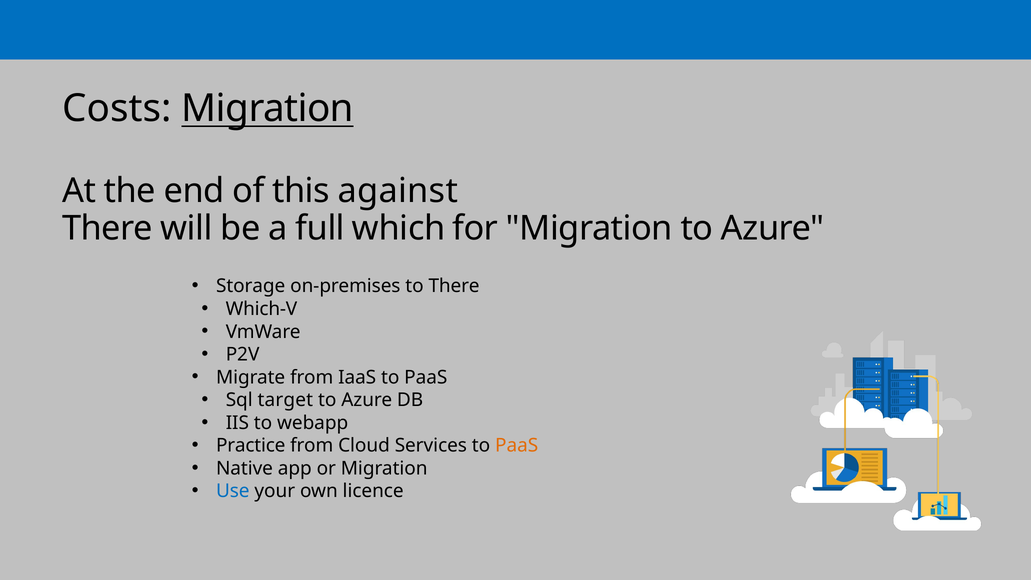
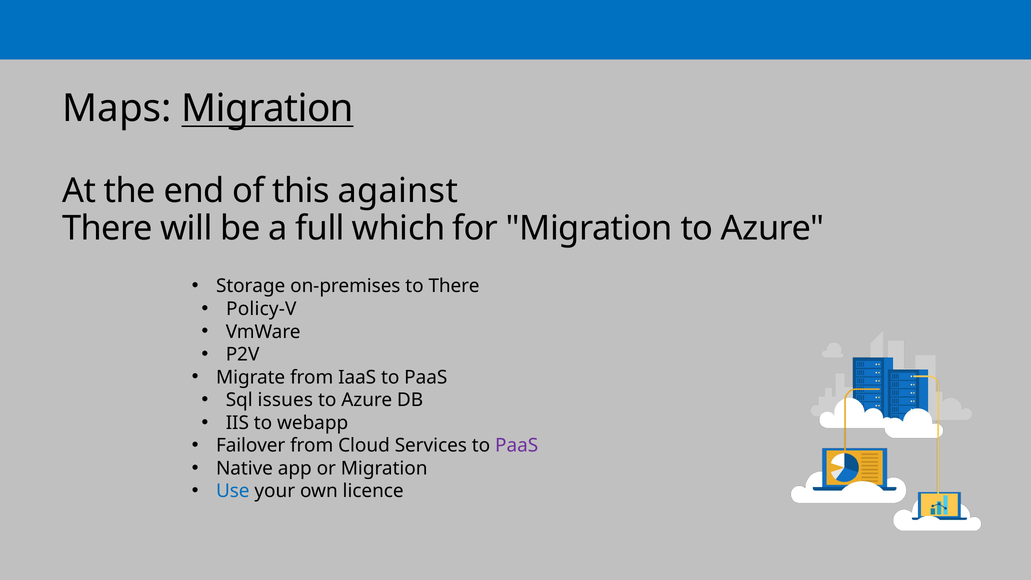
Costs: Costs -> Maps
Which-V: Which-V -> Policy-V
target: target -> issues
Practice: Practice -> Failover
PaaS at (517, 446) colour: orange -> purple
